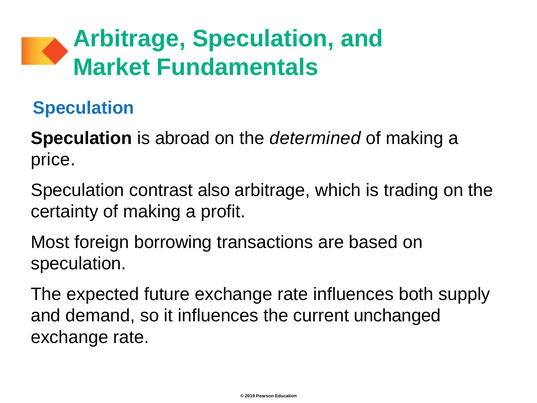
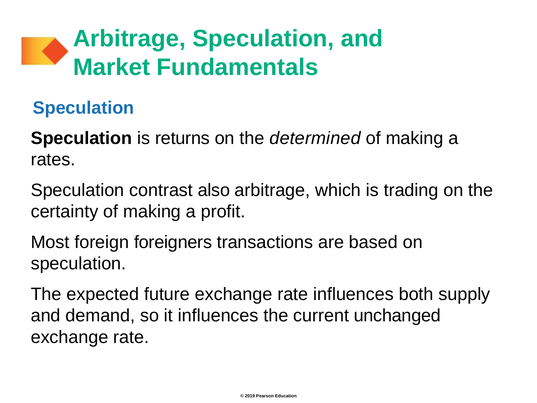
abroad: abroad -> returns
price: price -> rates
borrowing: borrowing -> foreigners
